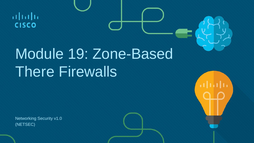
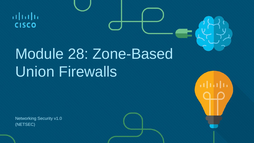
19: 19 -> 28
There: There -> Union
